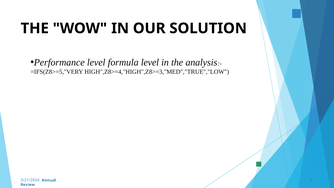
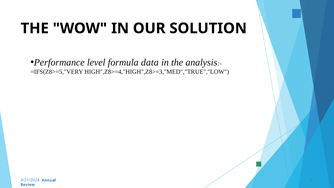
formula level: level -> data
